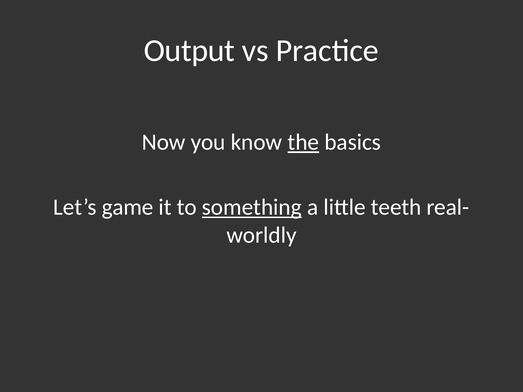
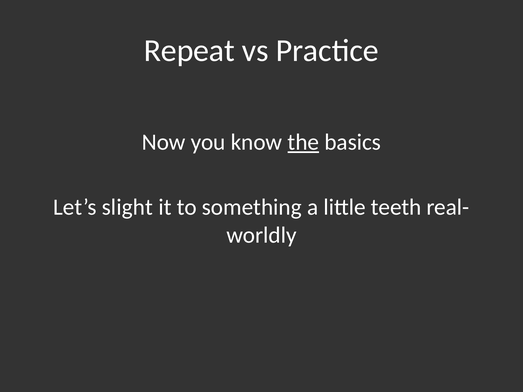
Output: Output -> Repeat
game: game -> slight
something underline: present -> none
